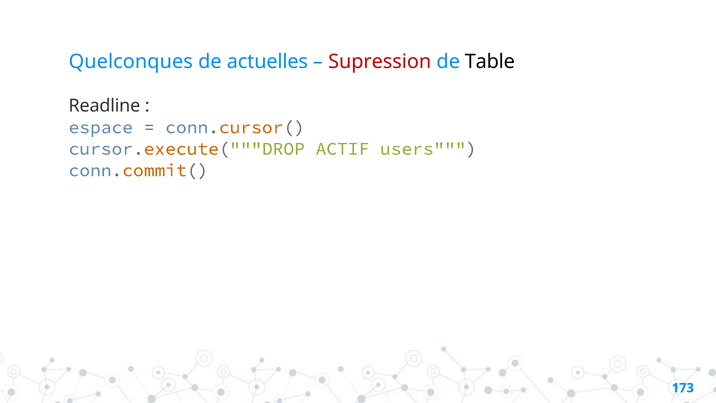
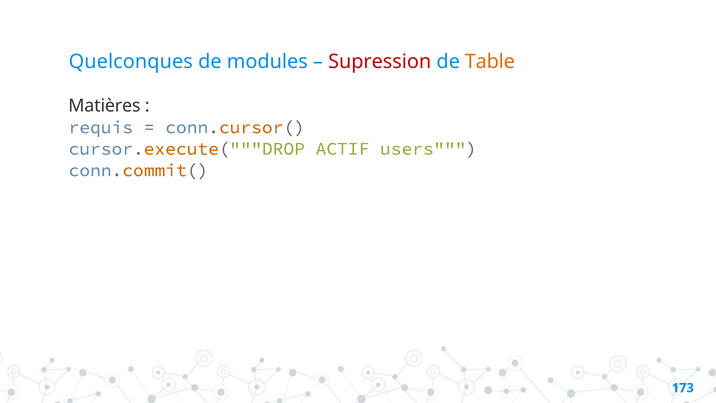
actuelles: actuelles -> modules
Table colour: black -> orange
Readline: Readline -> Matières
espace: espace -> requis
